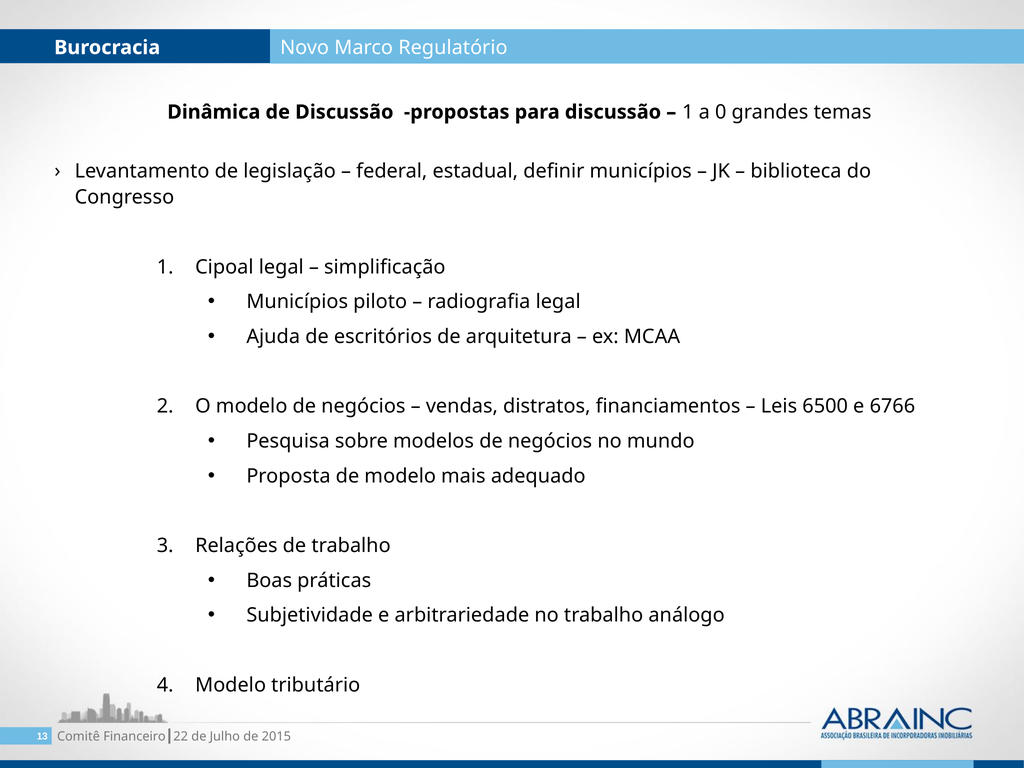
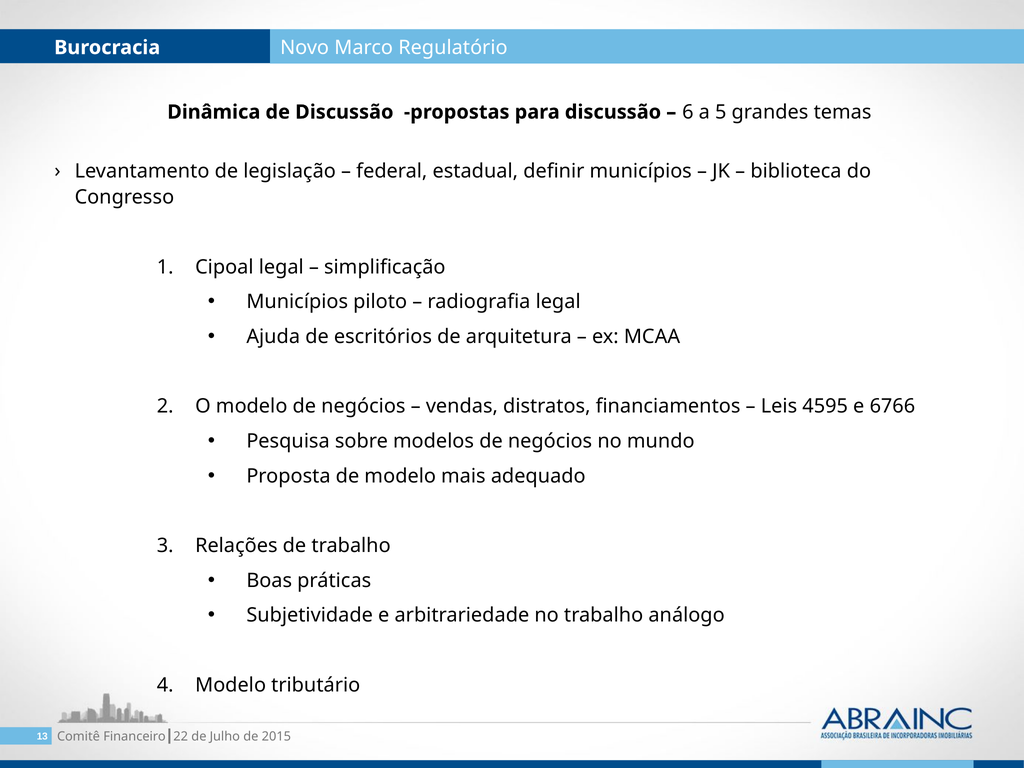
1 at (688, 112): 1 -> 6
0: 0 -> 5
6500: 6500 -> 4595
